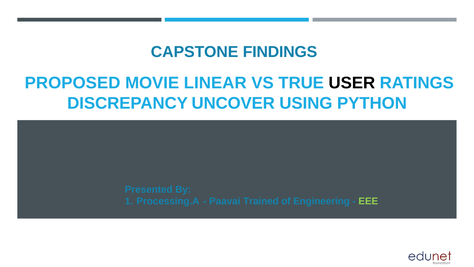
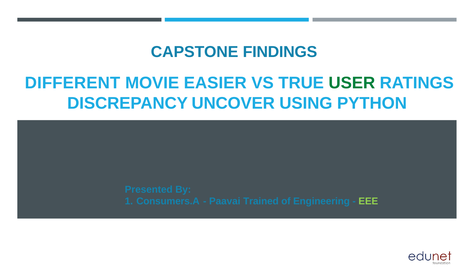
PROPOSED: PROPOSED -> DIFFERENT
LINEAR: LINEAR -> EASIER
USER colour: black -> green
Processing.A: Processing.A -> Consumers.A
